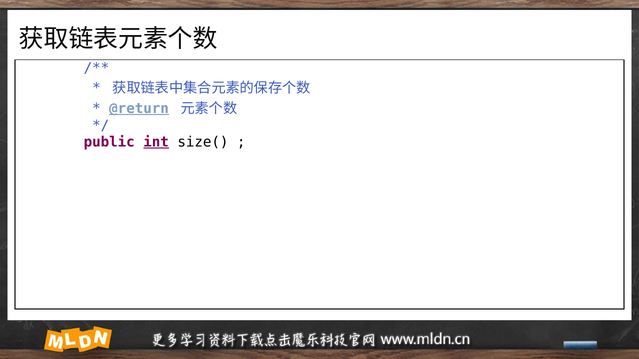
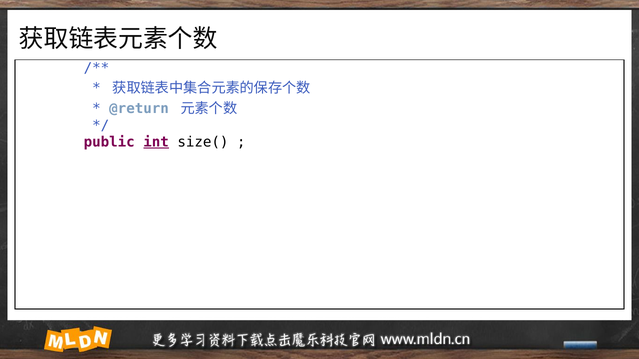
@return underline: present -> none
